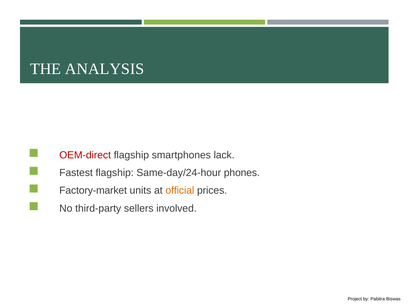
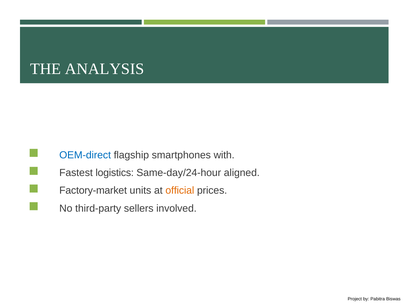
OEM-direct colour: red -> blue
lack: lack -> with
Fastest flagship: flagship -> logistics
phones: phones -> aligned
